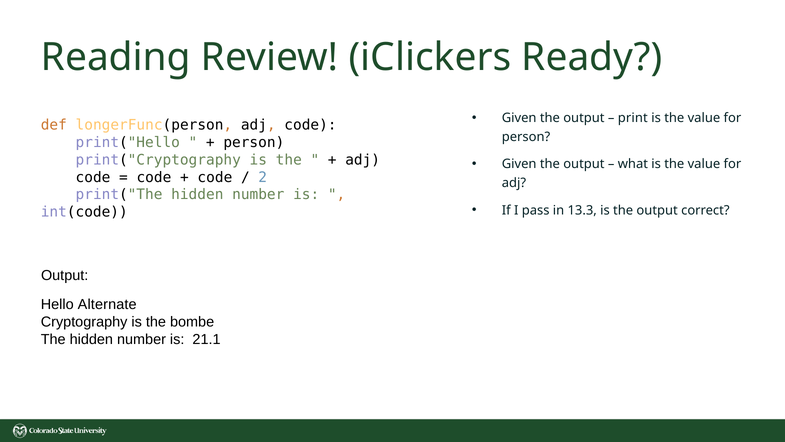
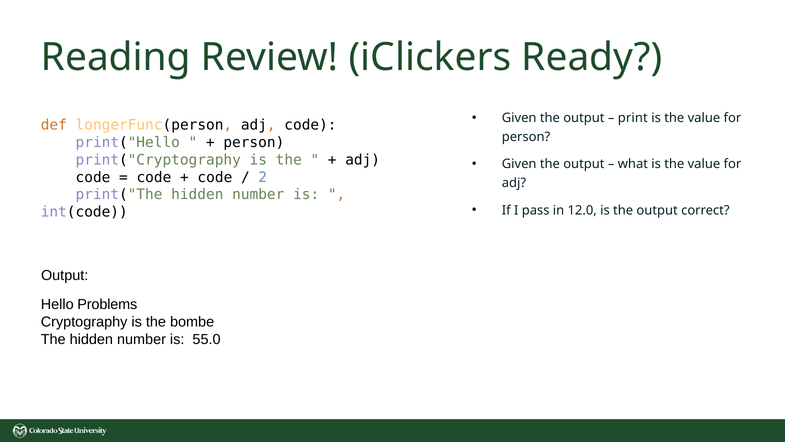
13.3: 13.3 -> 12.0
Alternate: Alternate -> Problems
21.1: 21.1 -> 55.0
